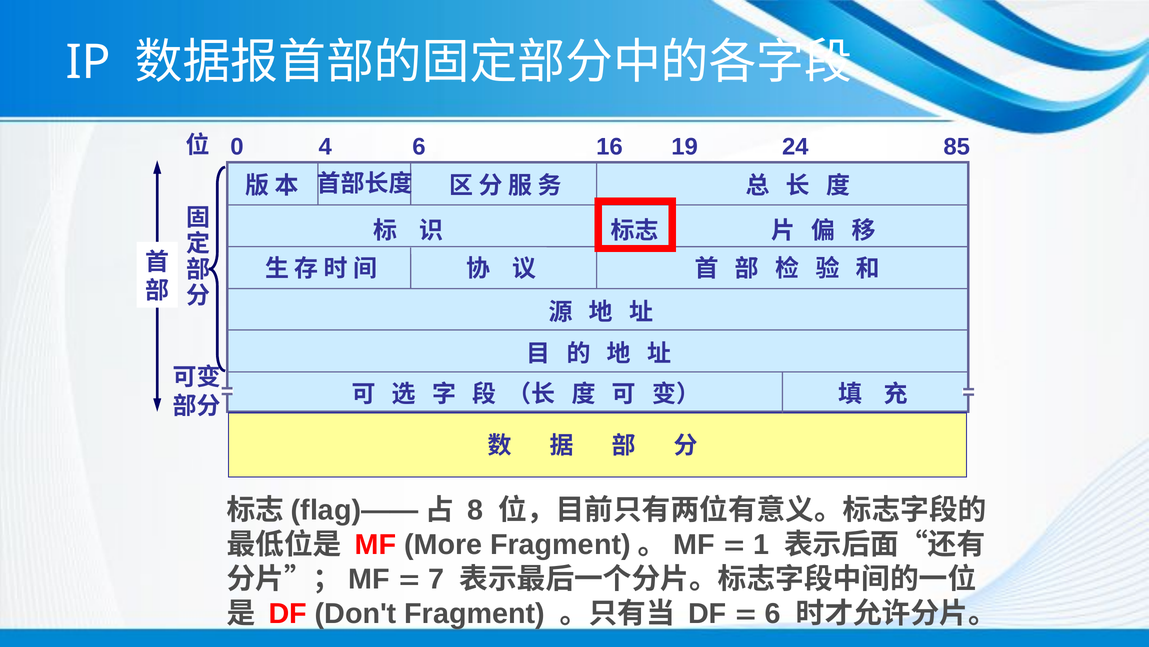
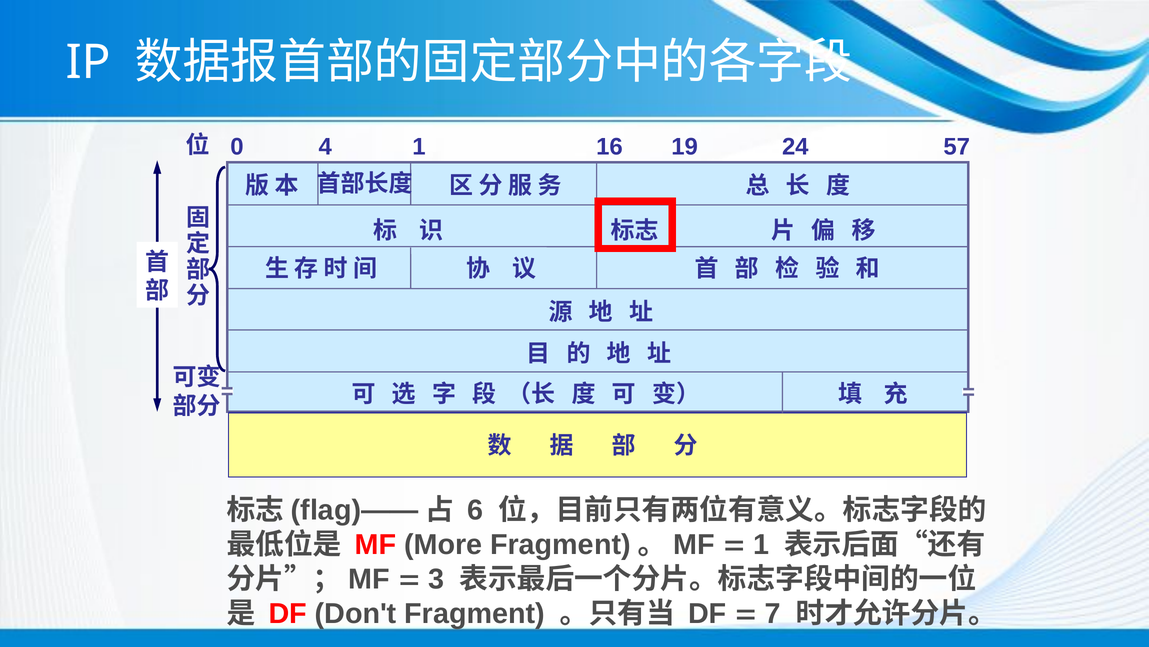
4 6: 6 -> 1
85: 85 -> 57
8: 8 -> 6
7: 7 -> 3
6 at (773, 613): 6 -> 7
